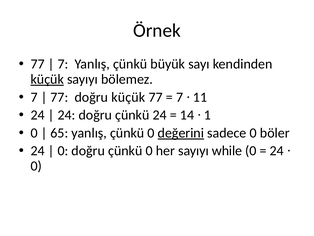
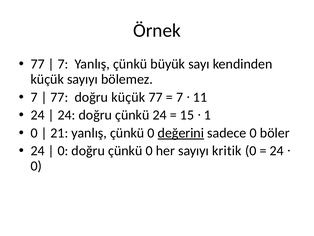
küçük at (47, 79) underline: present -> none
14: 14 -> 15
65: 65 -> 21
while: while -> kritik
